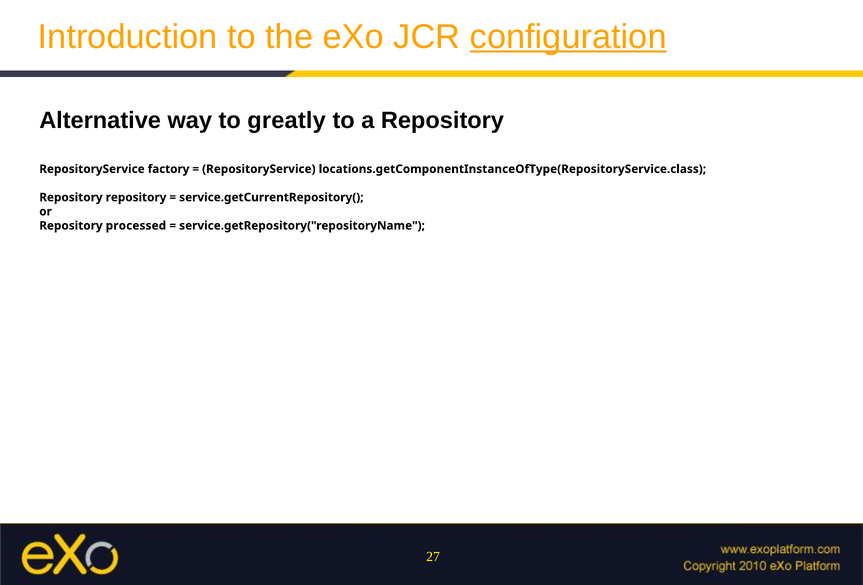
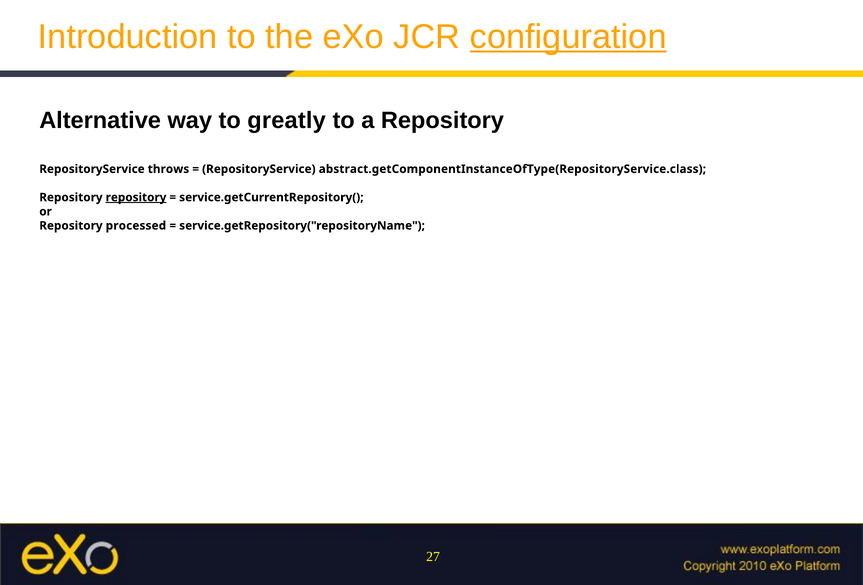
factory: factory -> throws
locations.getComponentInstanceOfType(RepositoryService.class: locations.getComponentInstanceOfType(RepositoryService.class -> abstract.getComponentInstanceOfType(RepositoryService.class
repository at (136, 197) underline: none -> present
